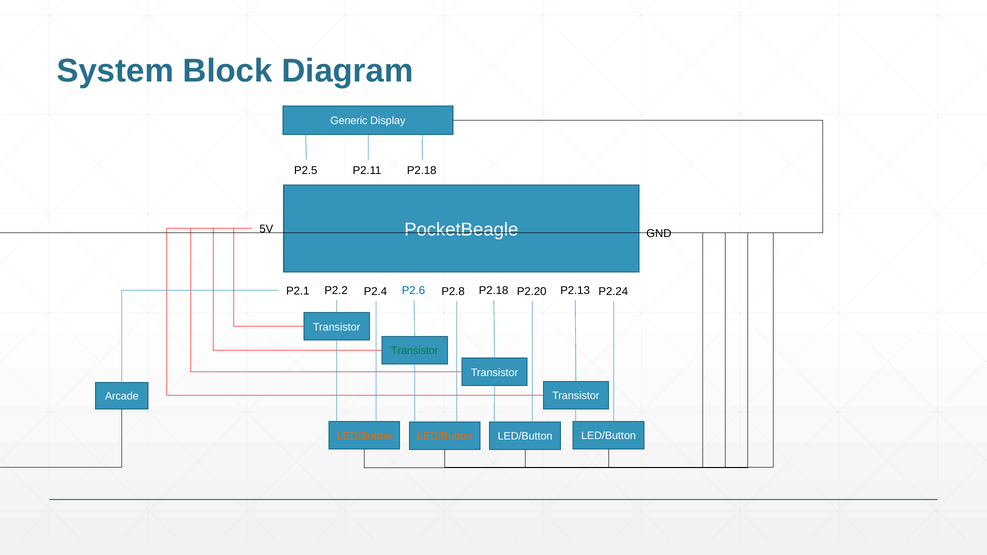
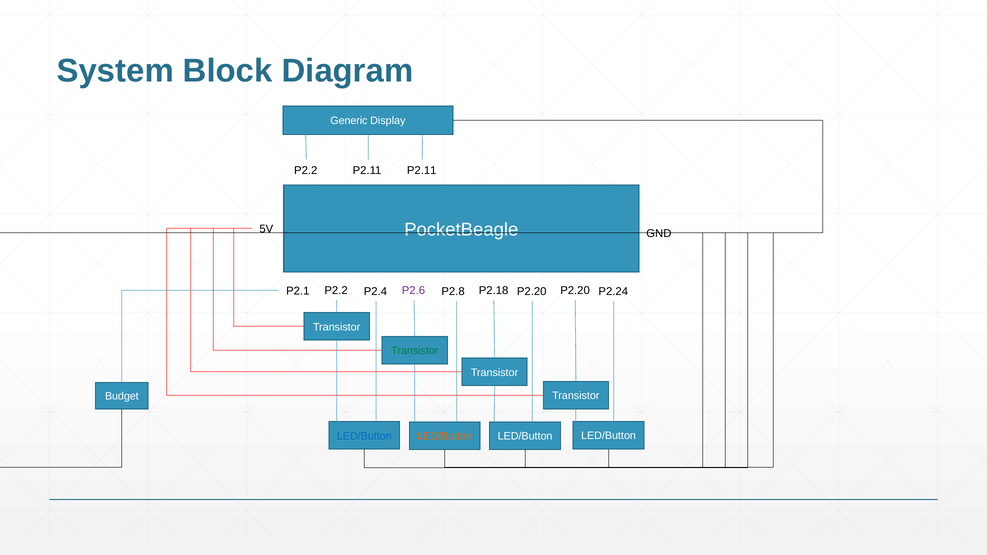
P2.5 at (306, 171): P2.5 -> P2.2
P2.11 P2.18: P2.18 -> P2.11
P2.20 P2.13: P2.13 -> P2.20
P2.6 colour: blue -> purple
Arcade: Arcade -> Budget
LED/Button at (364, 436) colour: orange -> blue
